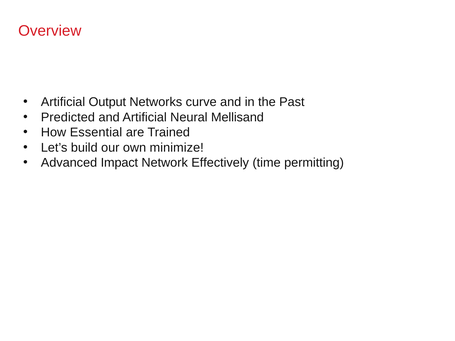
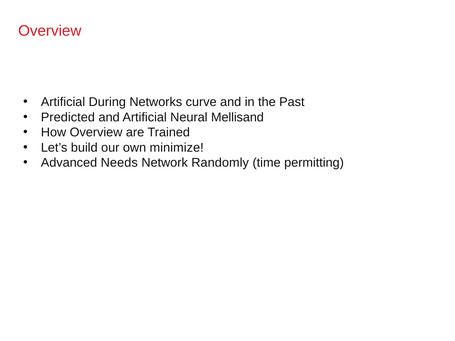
Output: Output -> During
How Essential: Essential -> Overview
Impact: Impact -> Needs
Effectively: Effectively -> Randomly
